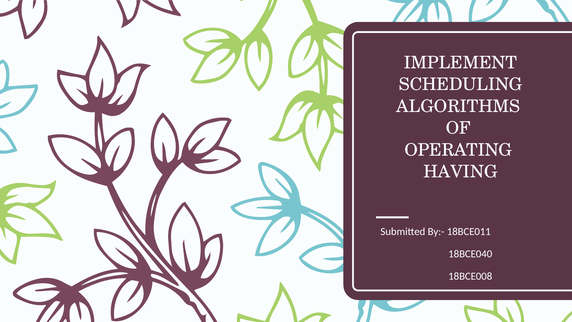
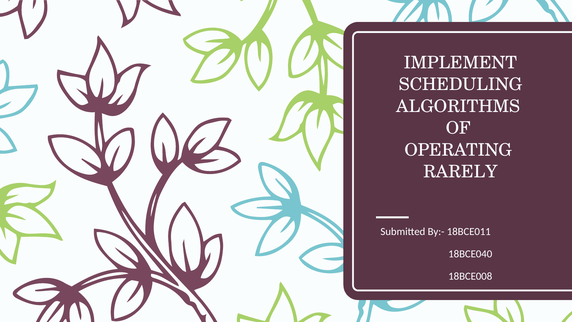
HAVING: HAVING -> RARELY
